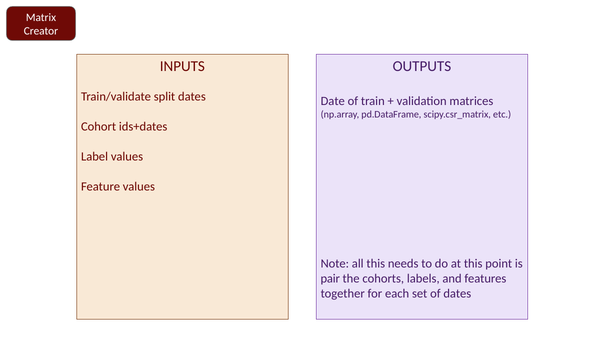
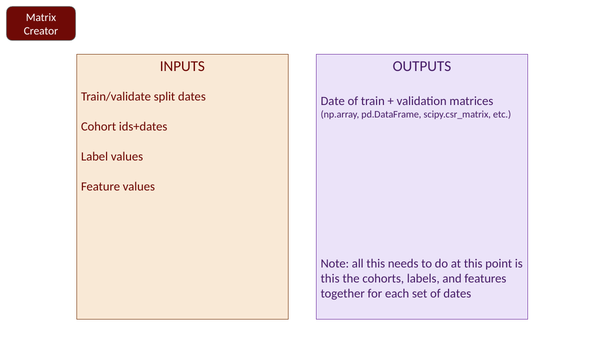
pair at (330, 278): pair -> this
